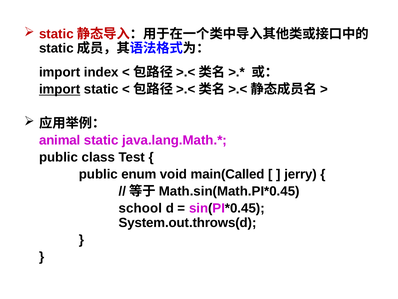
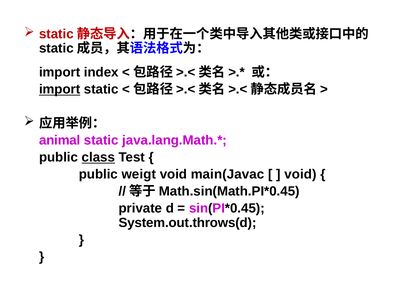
class underline: none -> present
enum: enum -> weigt
main(Called: main(Called -> main(Javac
jerry at (301, 174): jerry -> void
school: school -> private
